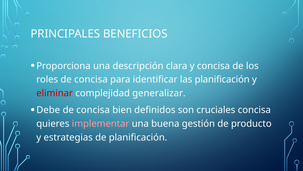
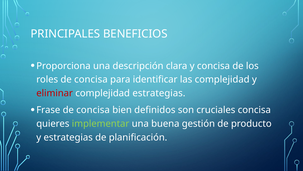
las planificación: planificación -> complejidad
complejidad generalizar: generalizar -> estrategias
Debe: Debe -> Frase
implementar colour: pink -> light green
